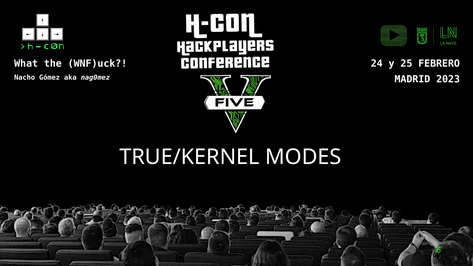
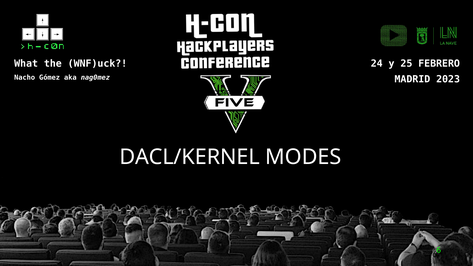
TRUE/KERNEL: TRUE/KERNEL -> DACL/KERNEL
